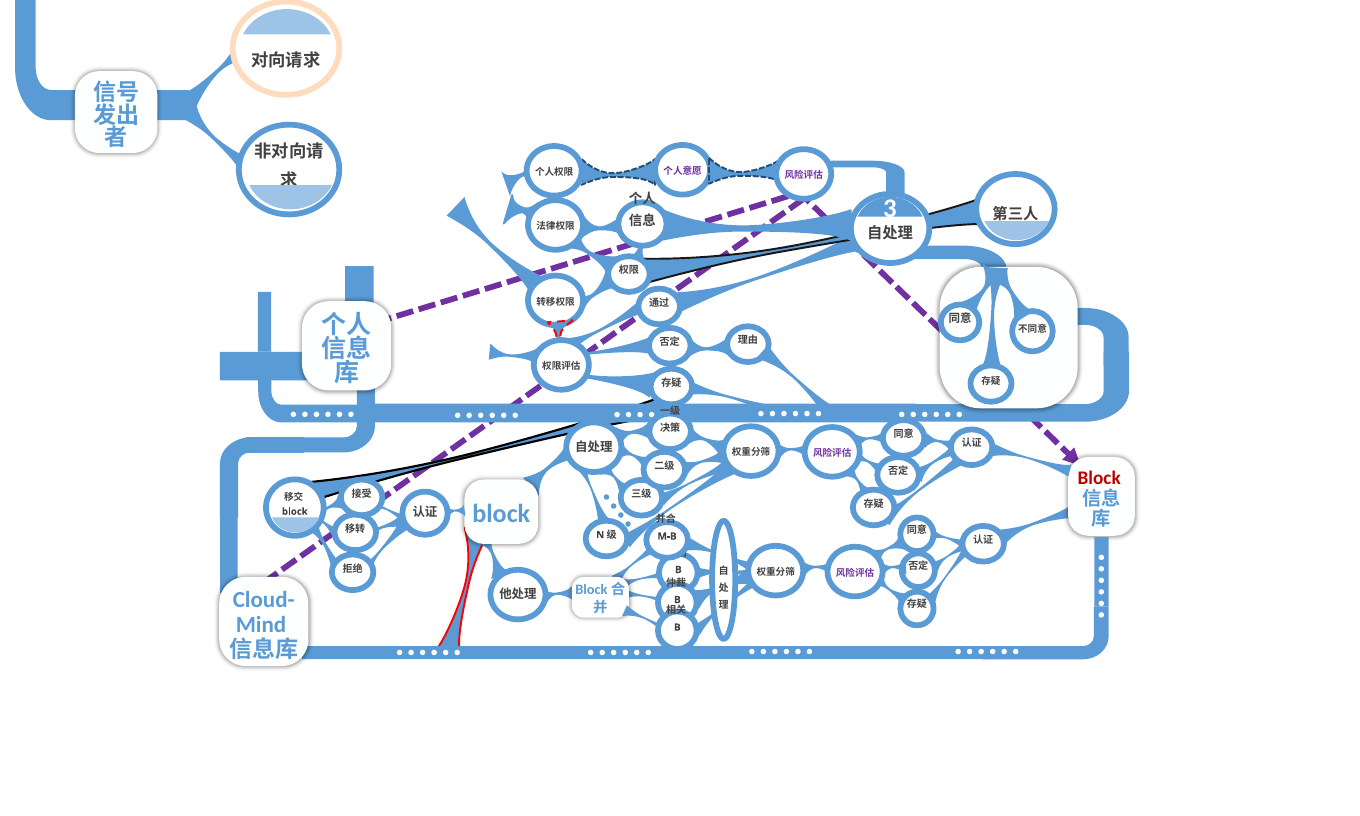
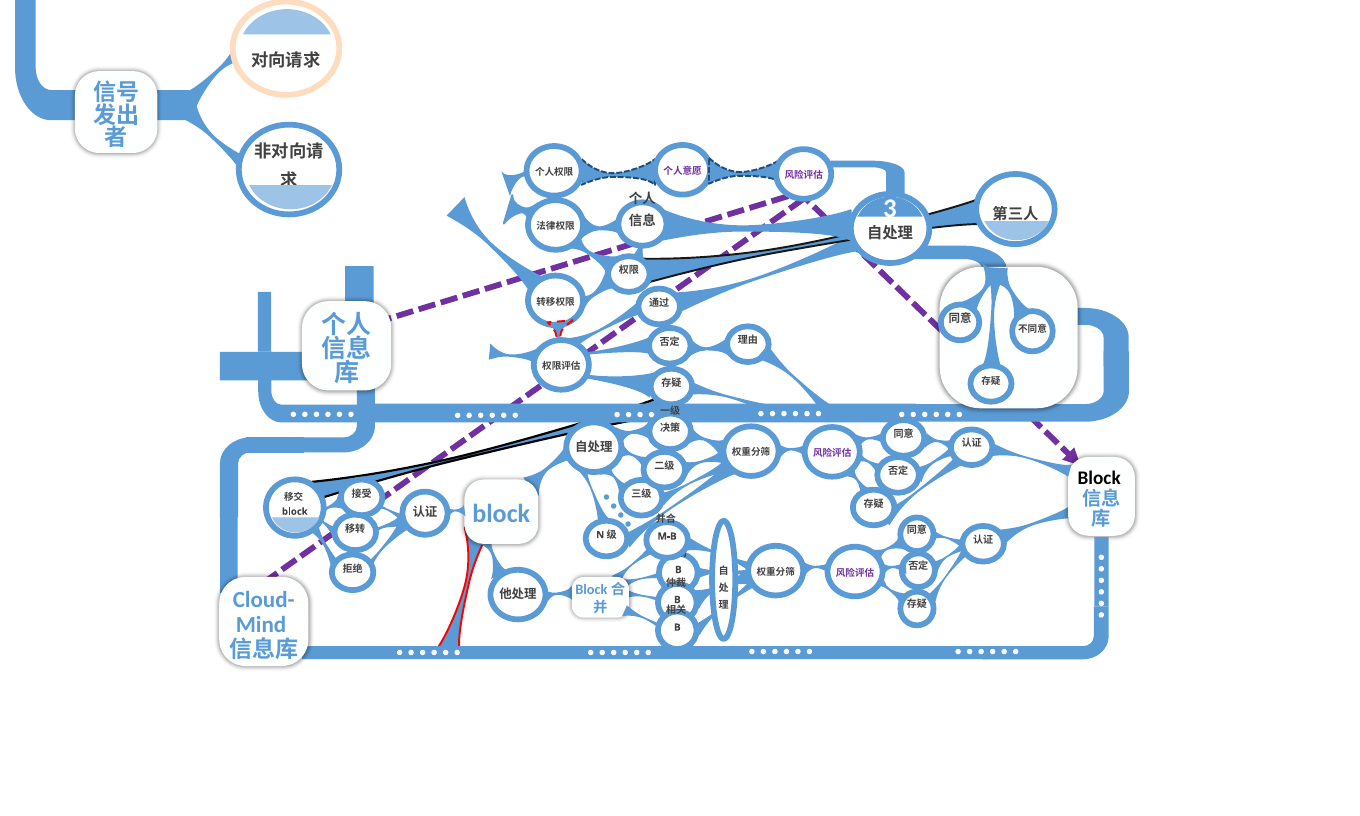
Block at (1099, 478) colour: red -> black
